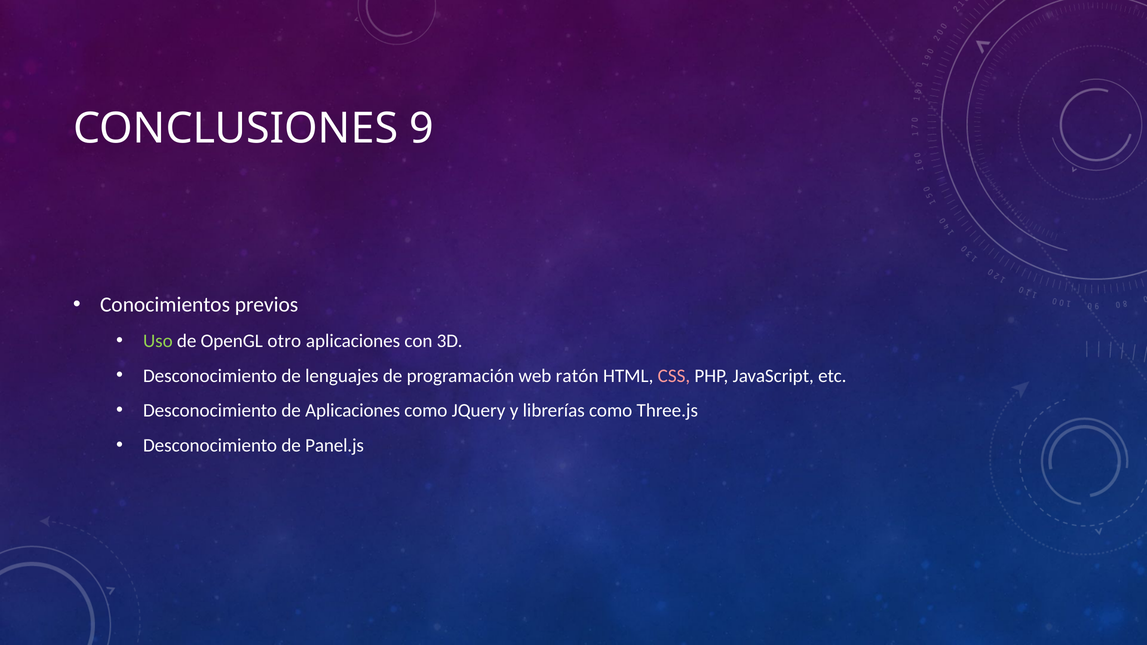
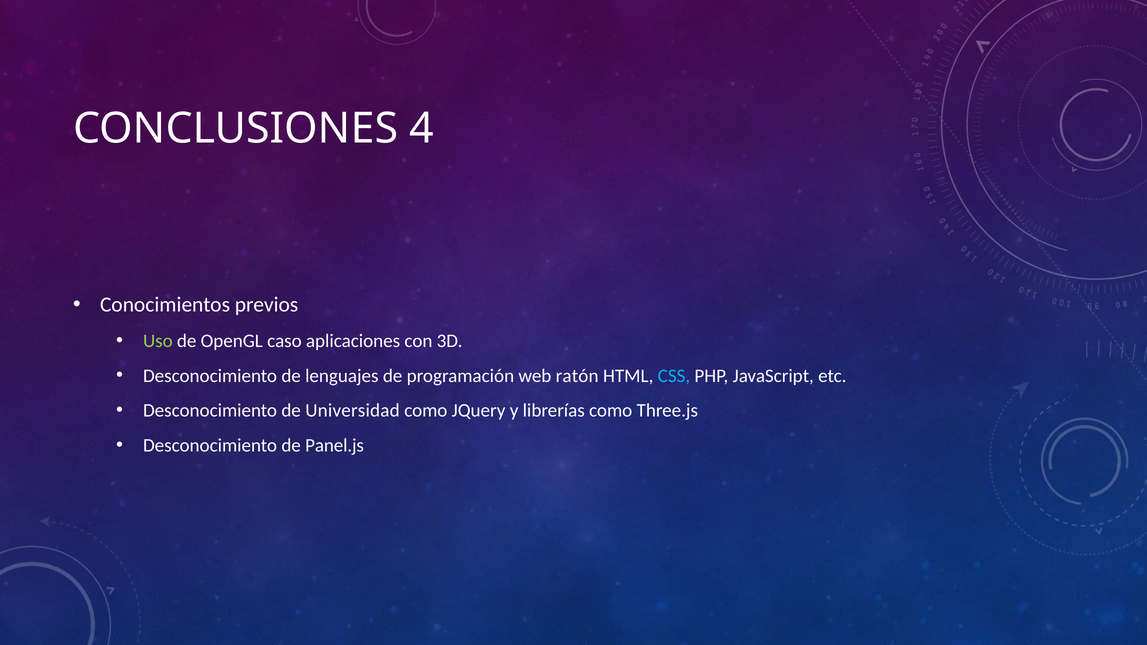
9: 9 -> 4
otro: otro -> caso
CSS colour: pink -> light blue
de Aplicaciones: Aplicaciones -> Universidad
